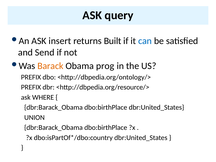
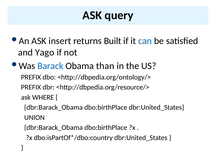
Send: Send -> Yago
Barack colour: orange -> blue
prog: prog -> than
